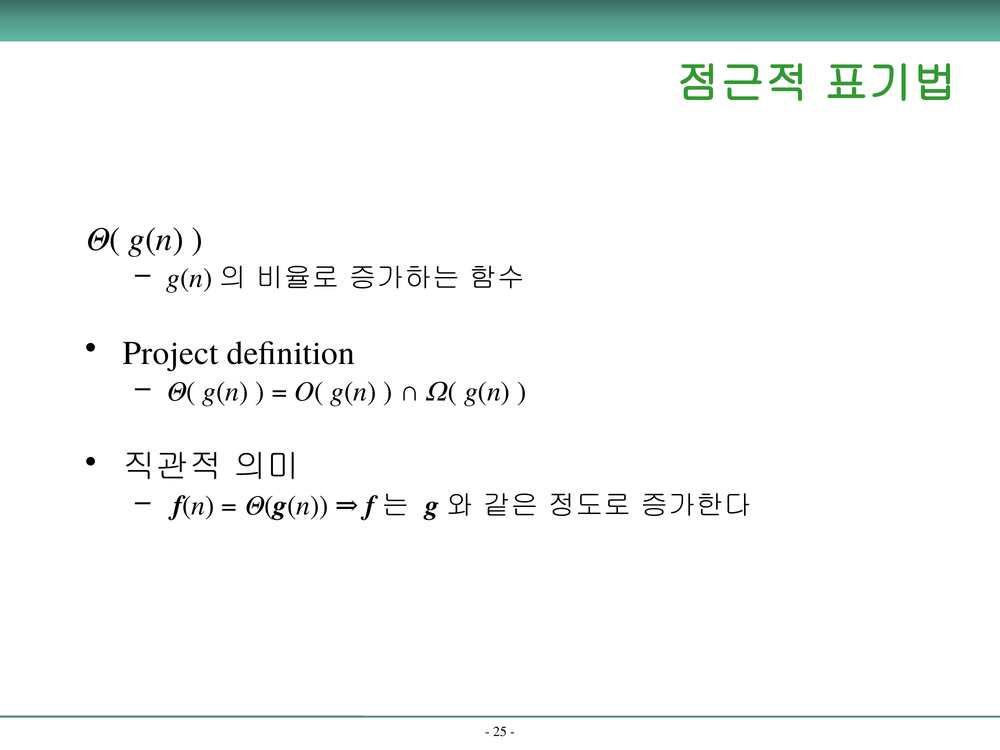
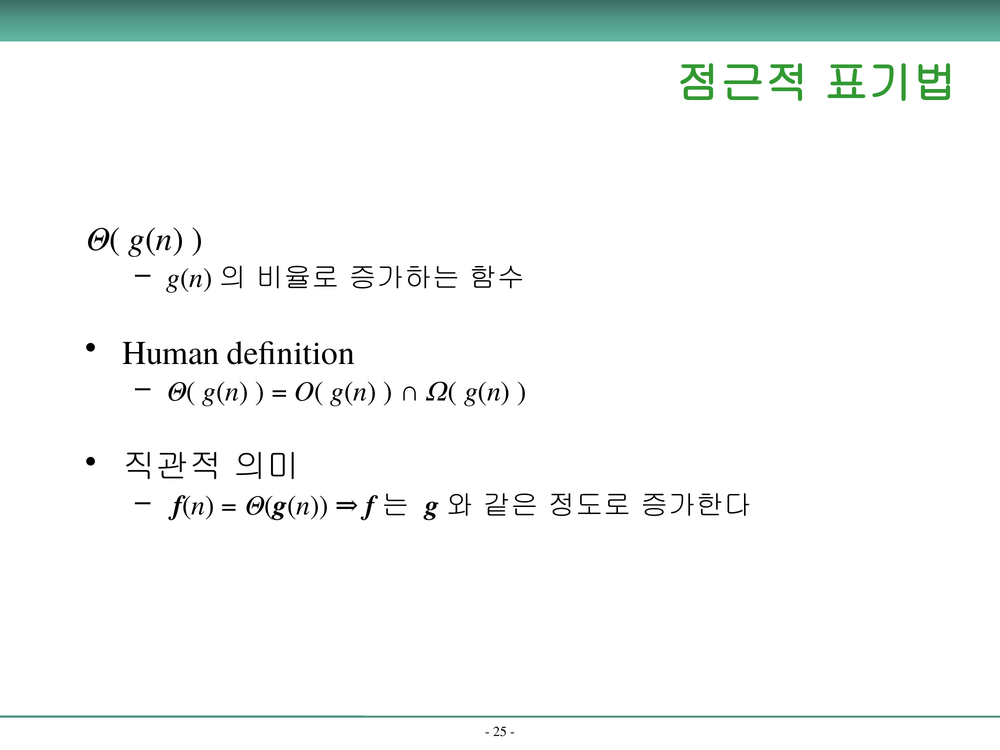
Project: Project -> Human
